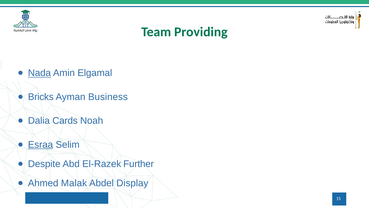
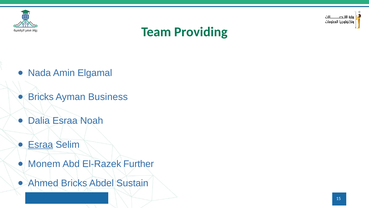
Nada underline: present -> none
Dalia Cards: Cards -> Esraa
Despite: Despite -> Monem
Ahmed Malak: Malak -> Bricks
Display: Display -> Sustain
